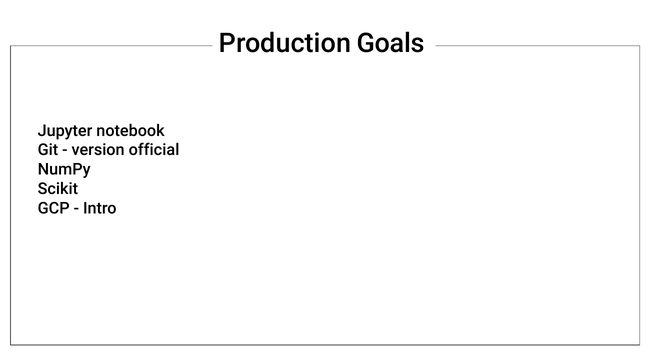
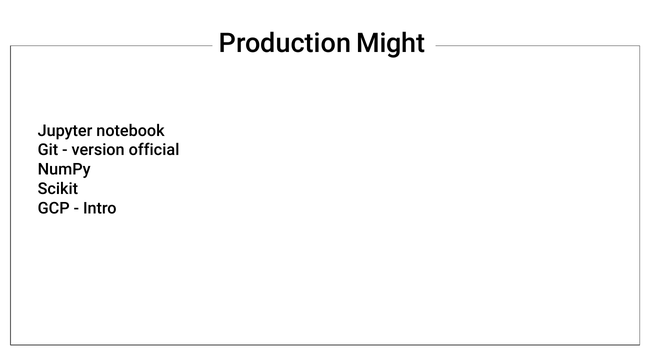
Goals: Goals -> Might
